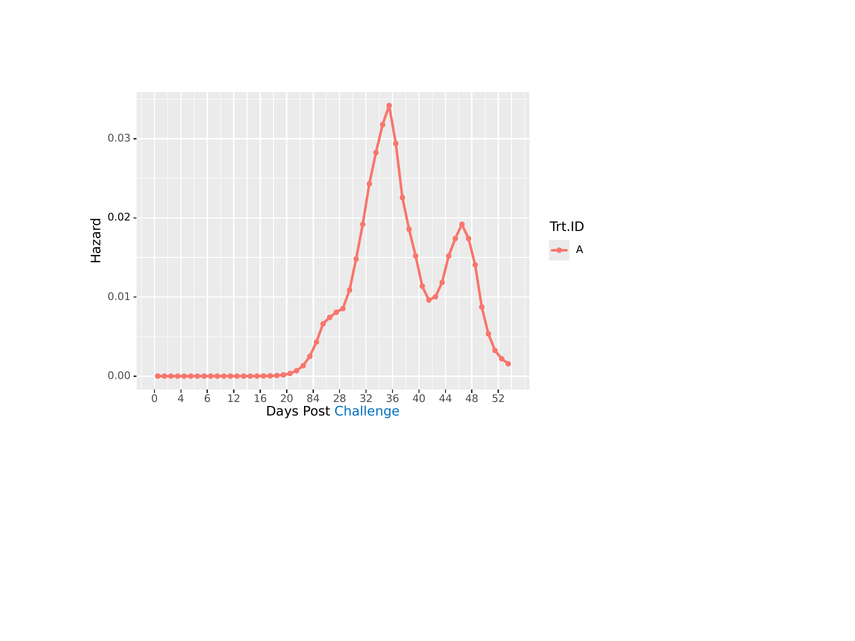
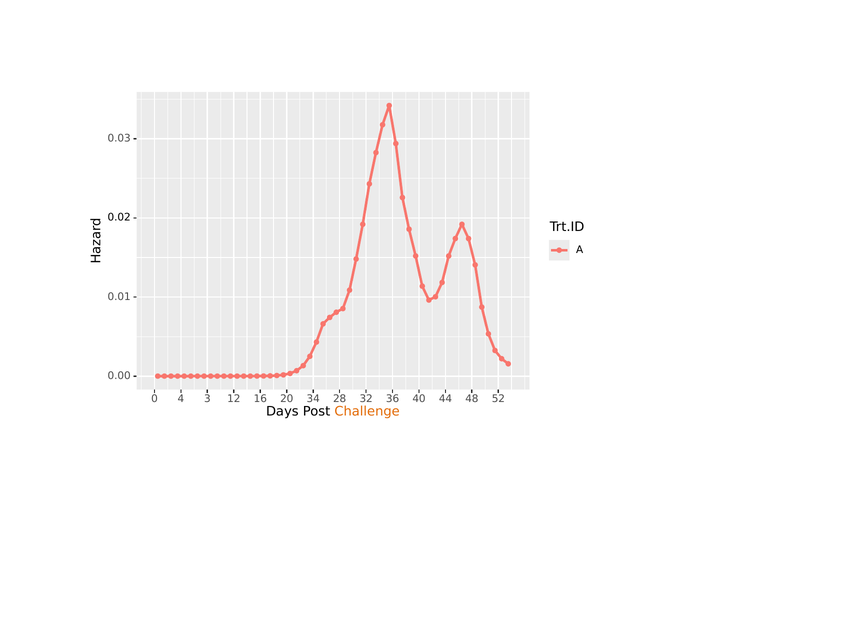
6: 6 -> 3
84: 84 -> 34
Challenge colour: blue -> orange
